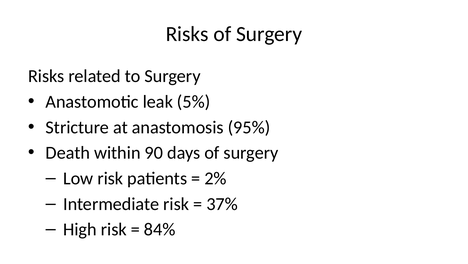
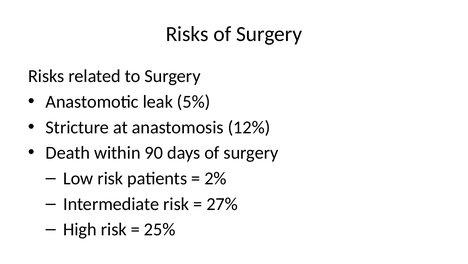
95%: 95% -> 12%
37%: 37% -> 27%
84%: 84% -> 25%
